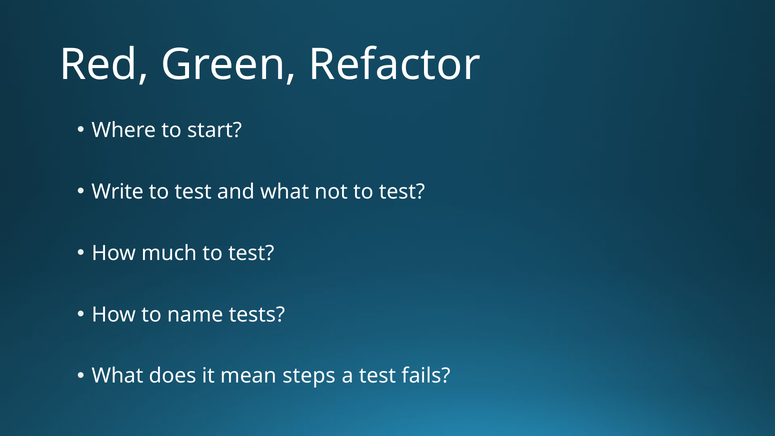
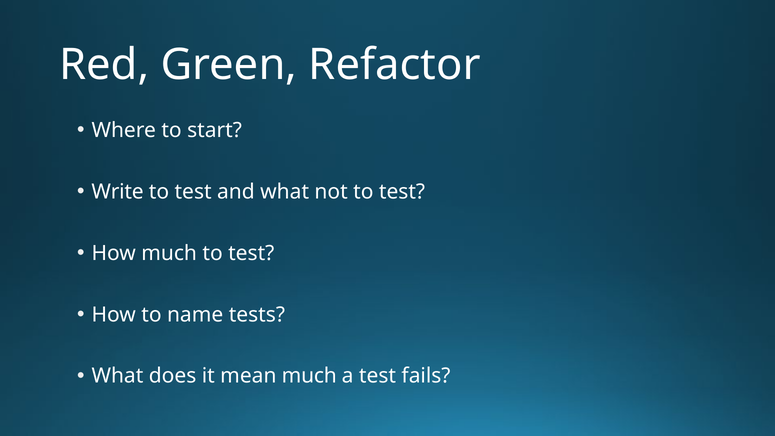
mean steps: steps -> much
